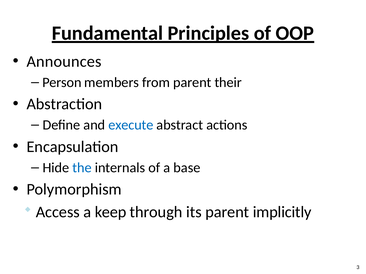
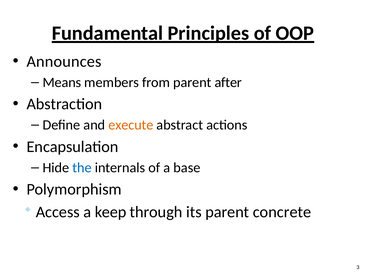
Person: Person -> Means
their: their -> after
execute colour: blue -> orange
implicitly: implicitly -> concrete
